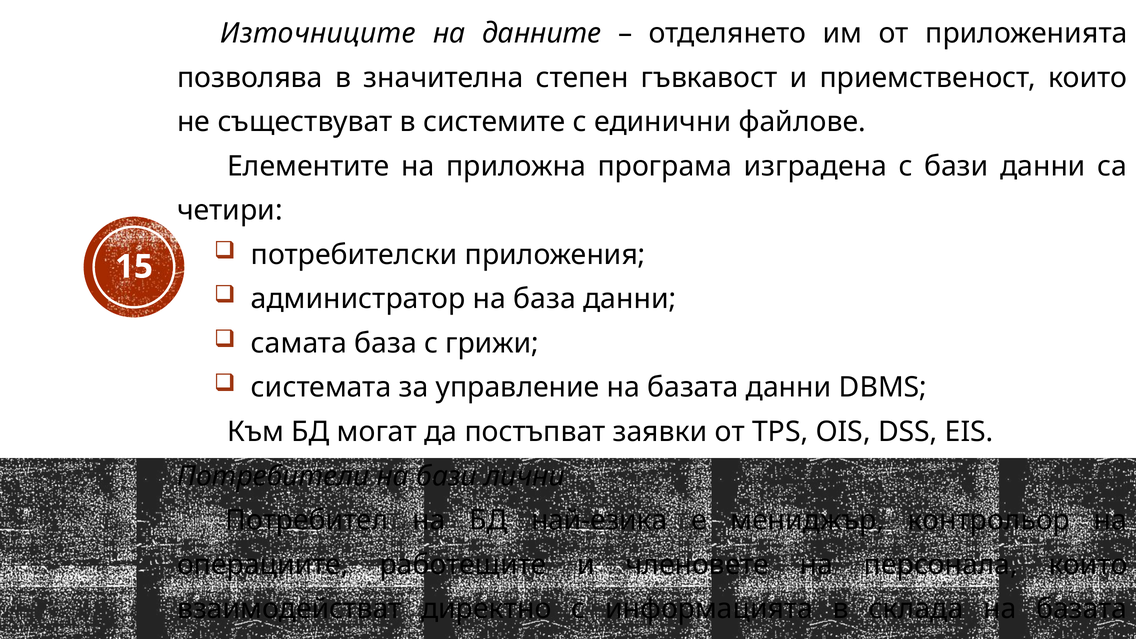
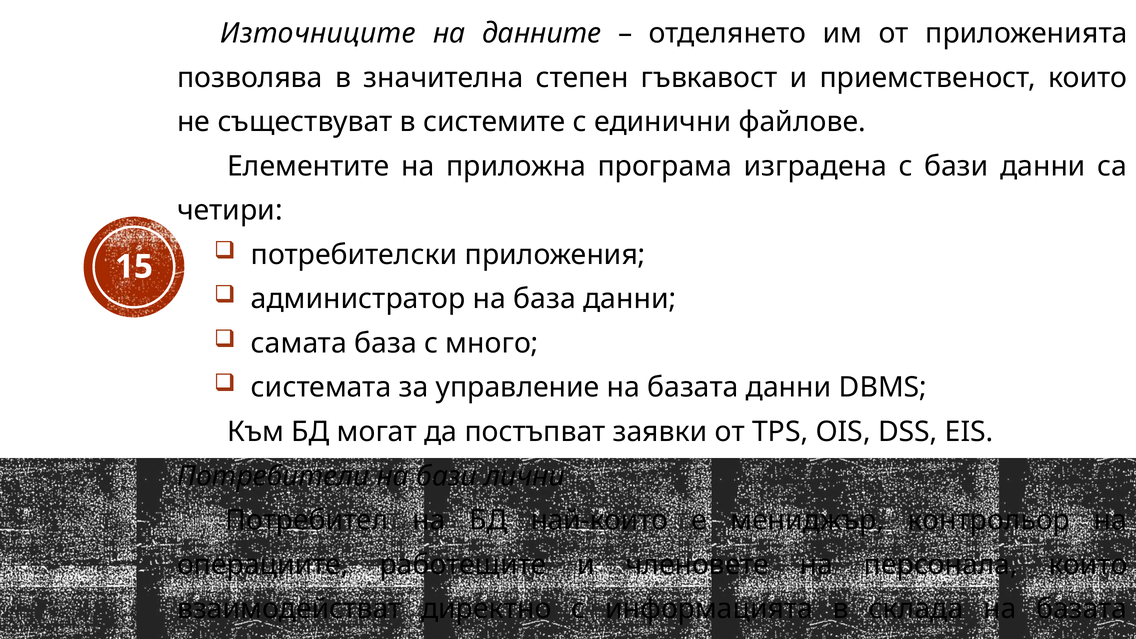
грижи: грижи -> много
най-езика: най-езика -> най-които
